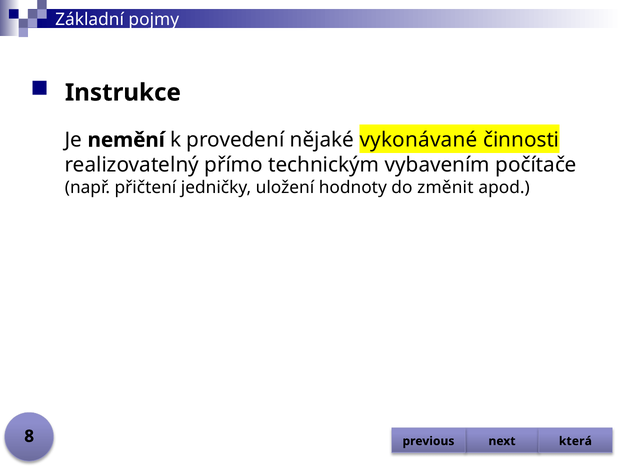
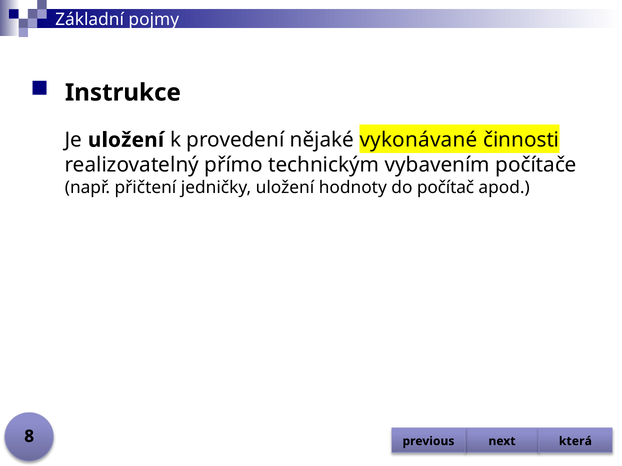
Je nemění: nemění -> uložení
změnit: změnit -> počítač
